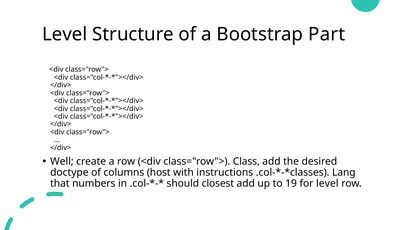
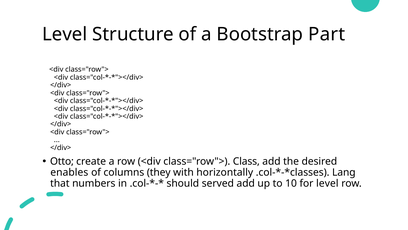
Well: Well -> Otto
doctype: doctype -> enables
host: host -> they
instructions: instructions -> horizontally
closest: closest -> served
19: 19 -> 10
